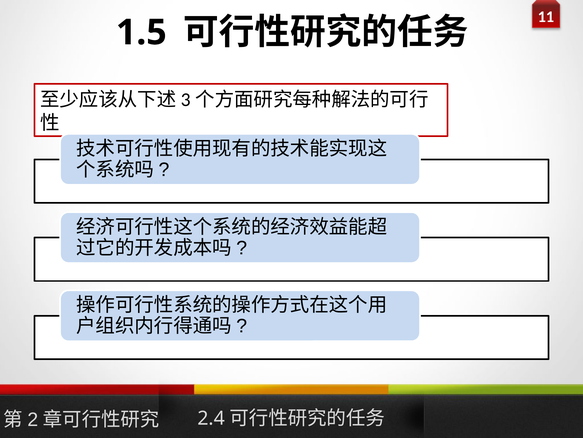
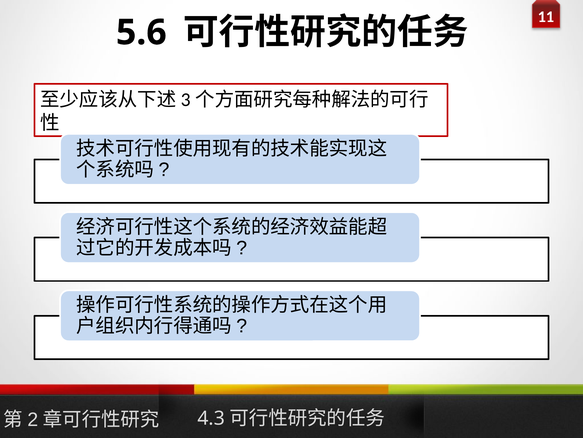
1.5: 1.5 -> 5.6
2.4: 2.4 -> 4.3
